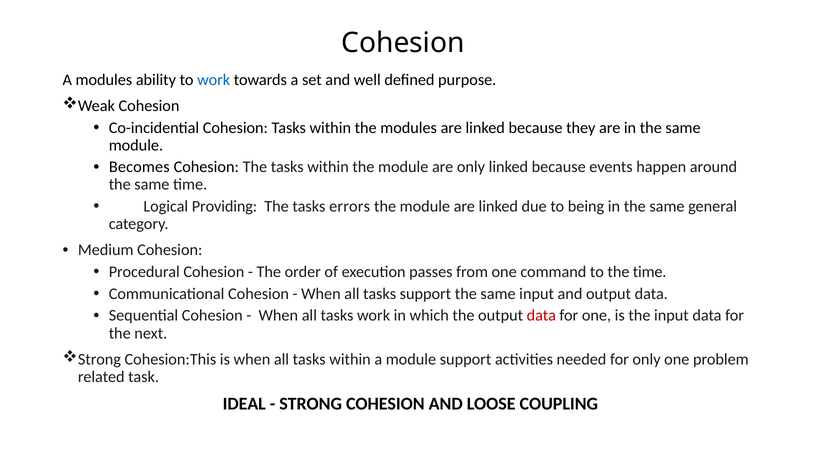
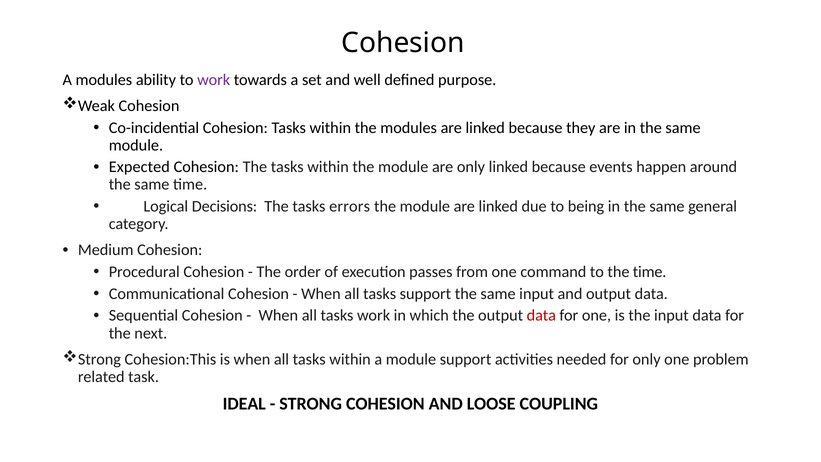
work at (214, 80) colour: blue -> purple
Becomes: Becomes -> Expected
Providing: Providing -> Decisions
